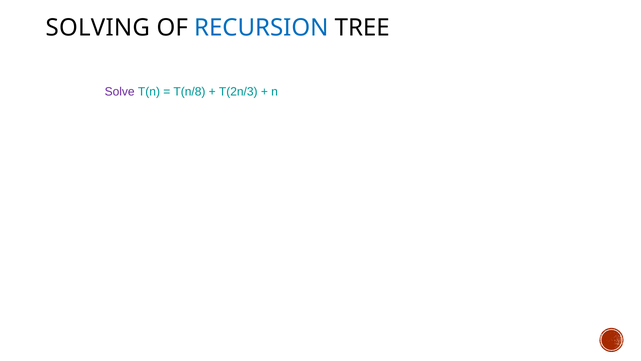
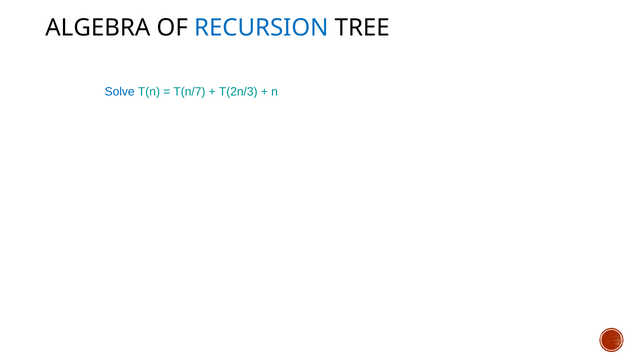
SOLVING: SOLVING -> ALGEBRA
Solve colour: purple -> blue
T(n/8: T(n/8 -> T(n/7
